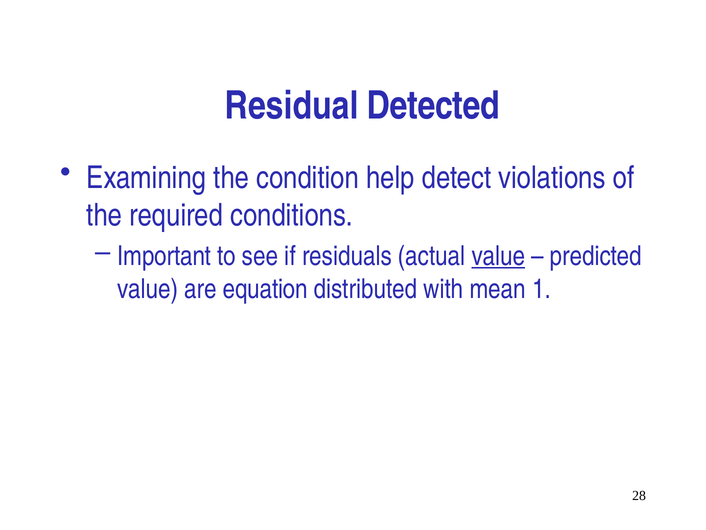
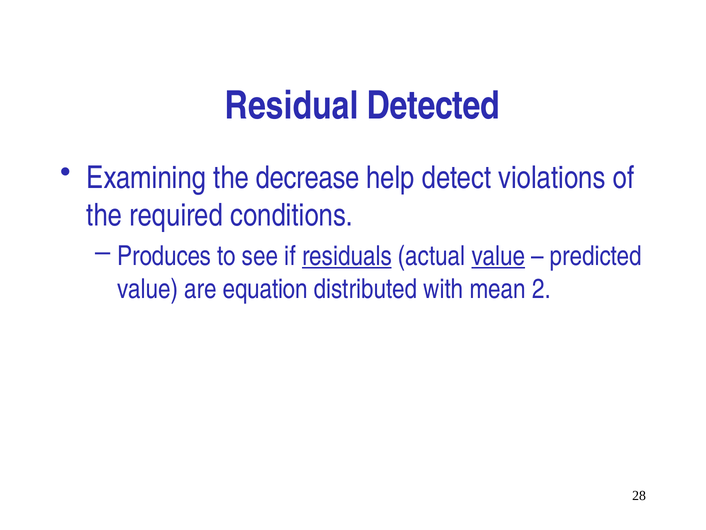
condition: condition -> decrease
Important: Important -> Produces
residuals underline: none -> present
1: 1 -> 2
